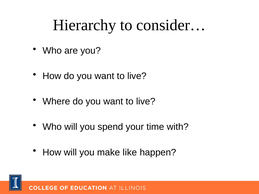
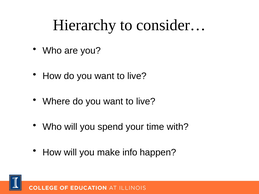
like: like -> info
